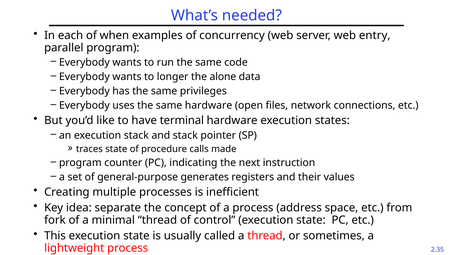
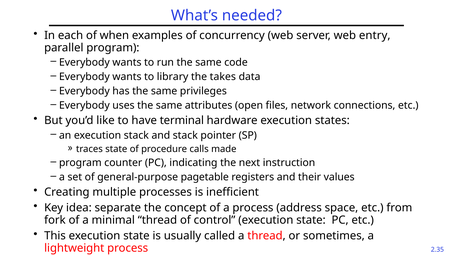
longer: longer -> library
alone: alone -> takes
same hardware: hardware -> attributes
generates: generates -> pagetable
